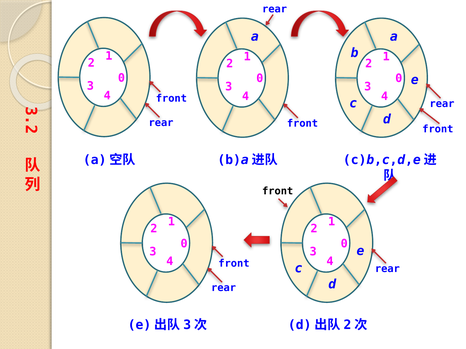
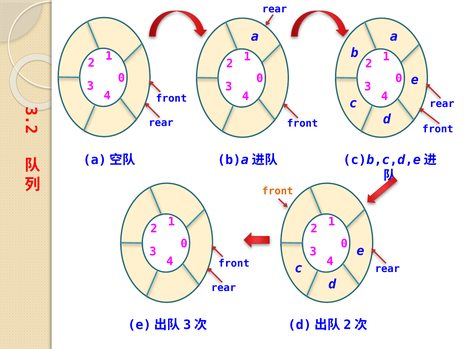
front at (278, 191) colour: black -> orange
